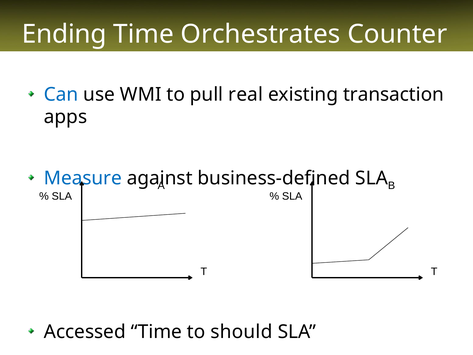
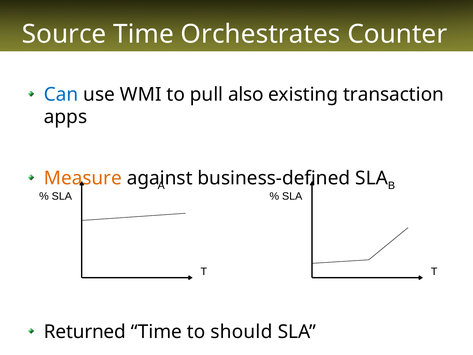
Ending: Ending -> Source
real: real -> also
Measure colour: blue -> orange
Accessed: Accessed -> Returned
